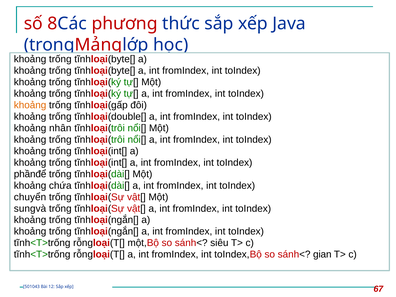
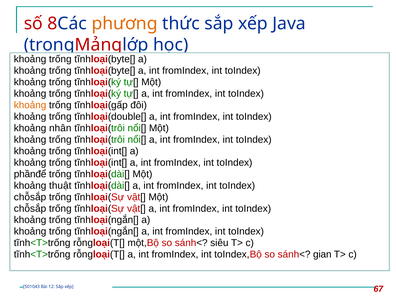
phương colour: red -> orange
chứa: chứa -> thuật
chuyển at (30, 197): chuyển -> chỗsắp
sungvà at (30, 208): sungvà -> chỗsắp
